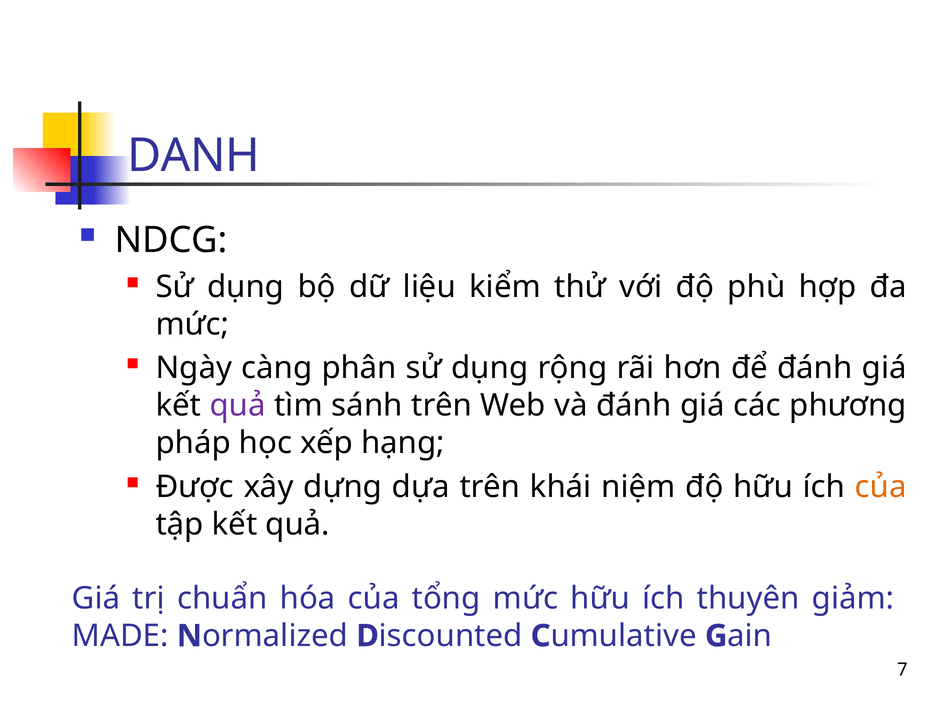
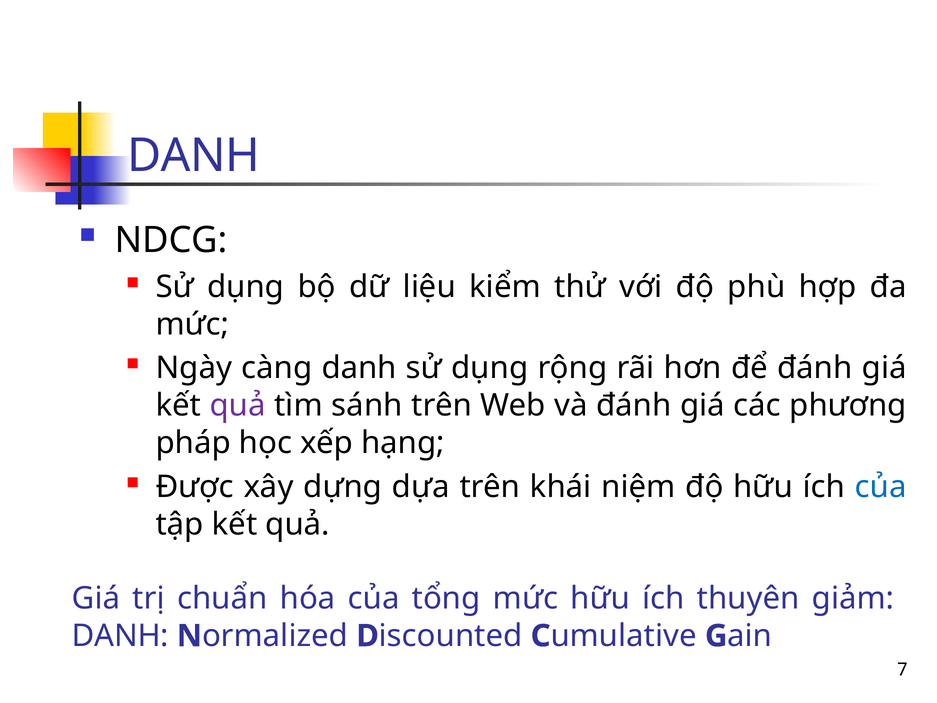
càng phân: phân -> danh
của at (881, 487) colour: orange -> blue
MADE at (120, 636): MADE -> DANH
